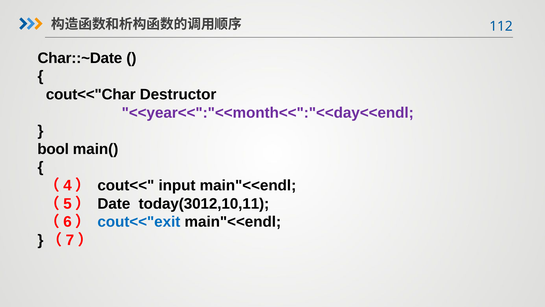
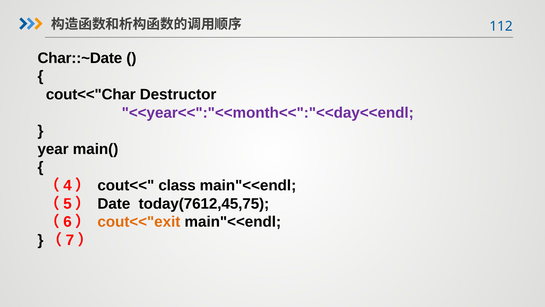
bool: bool -> year
input: input -> class
today(3012,10,11: today(3012,10,11 -> today(7612,45,75
cout<<"exit colour: blue -> orange
